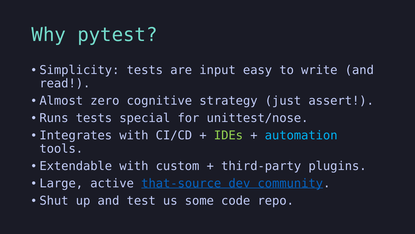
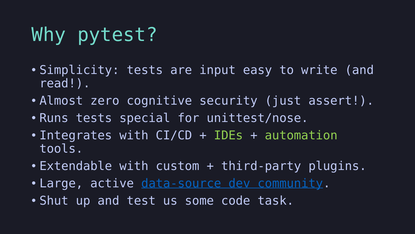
strategy: strategy -> security
automation colour: light blue -> light green
that-source: that-source -> data-source
repo: repo -> task
